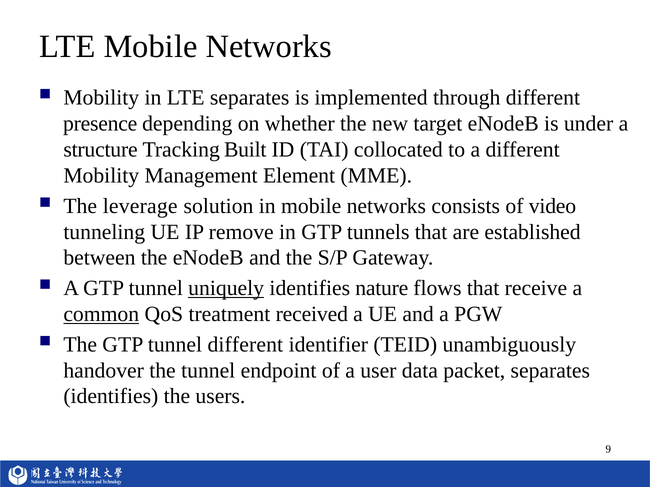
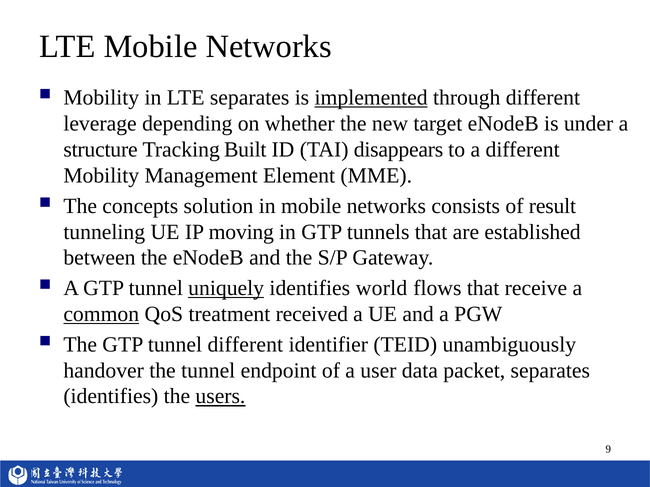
implemented underline: none -> present
presence: presence -> leverage
collocated: collocated -> disappears
leverage: leverage -> concepts
video: video -> result
remove: remove -> moving
nature: nature -> world
users underline: none -> present
